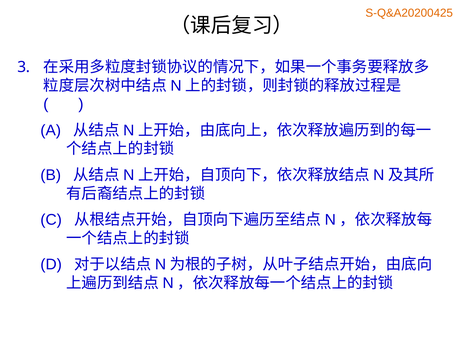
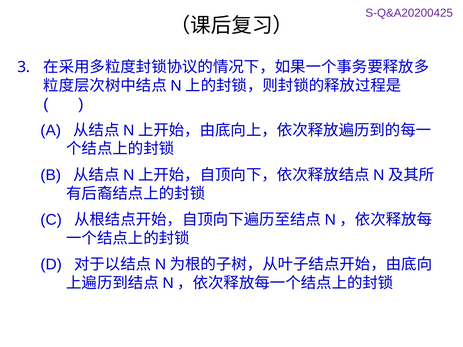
S-Q&A20200425 colour: orange -> purple
